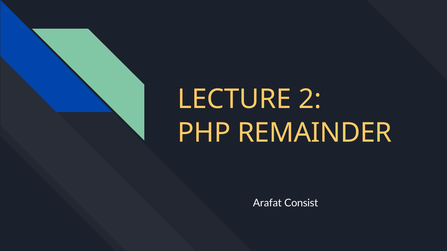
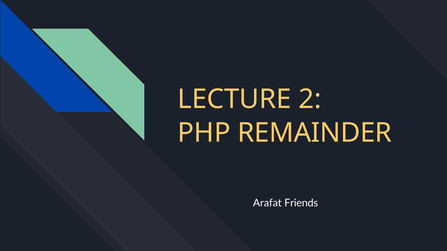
Consist: Consist -> Friends
